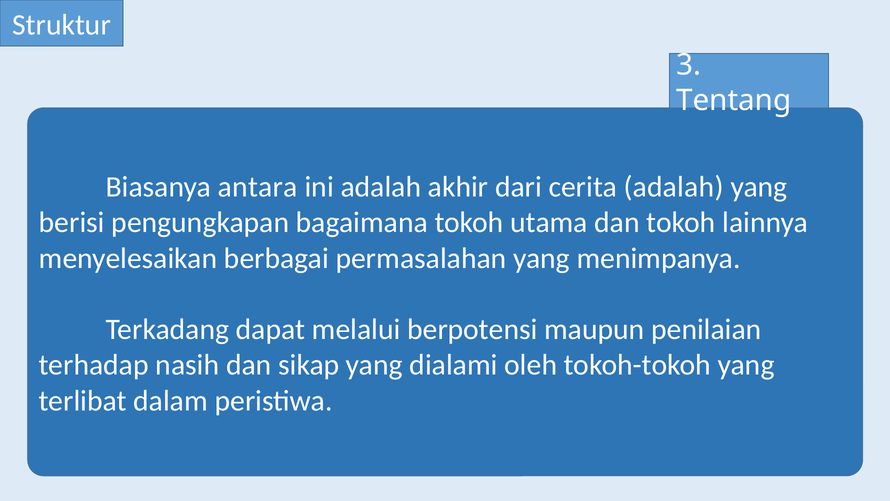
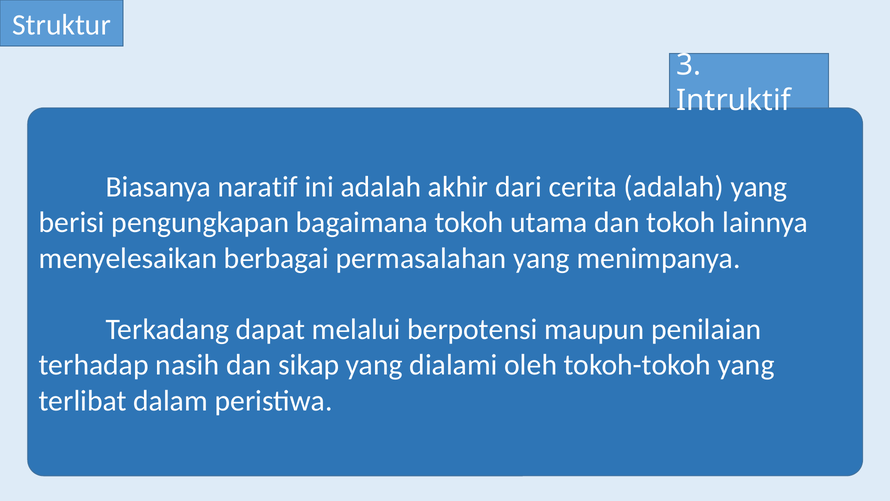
Tentang: Tentang -> Intruktif
antara: antara -> naratif
